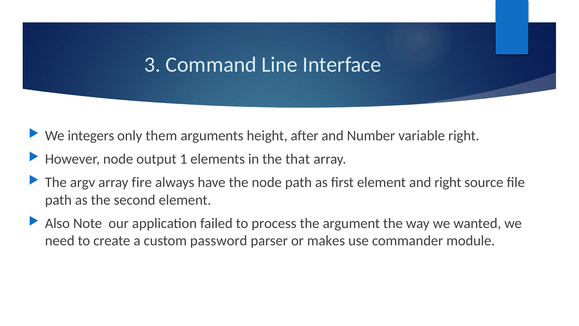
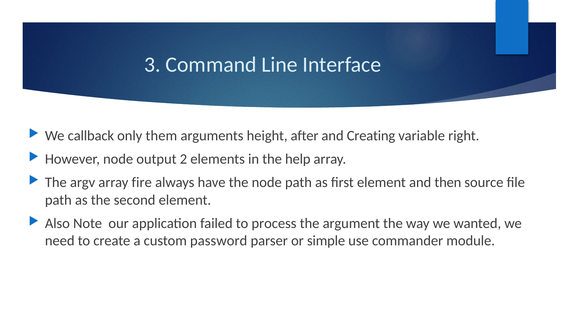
integers: integers -> callback
Number: Number -> Creating
1: 1 -> 2
that: that -> help
and right: right -> then
makes: makes -> simple
